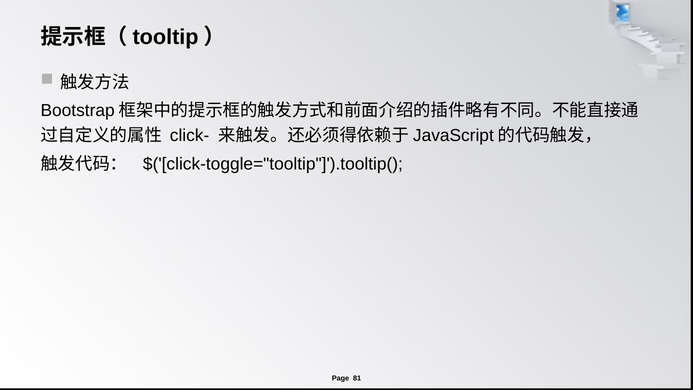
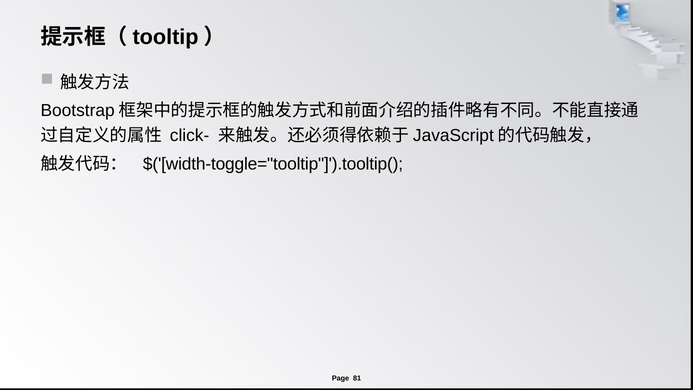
$('[click-toggle="tooltip"]').tooltip(: $('[click-toggle="tooltip"]').tooltip( -> $('[width-toggle="tooltip"]').tooltip(
